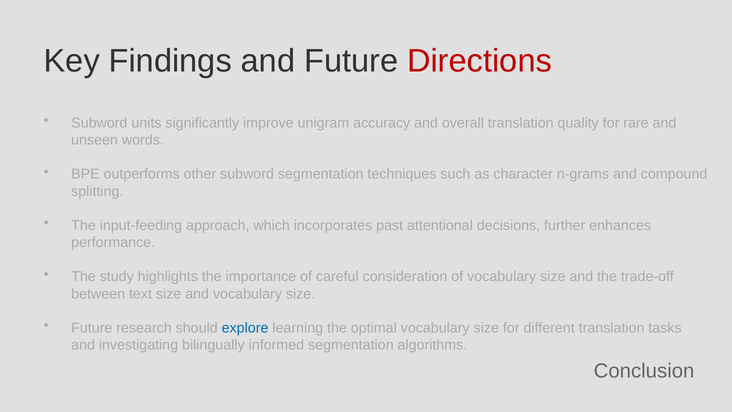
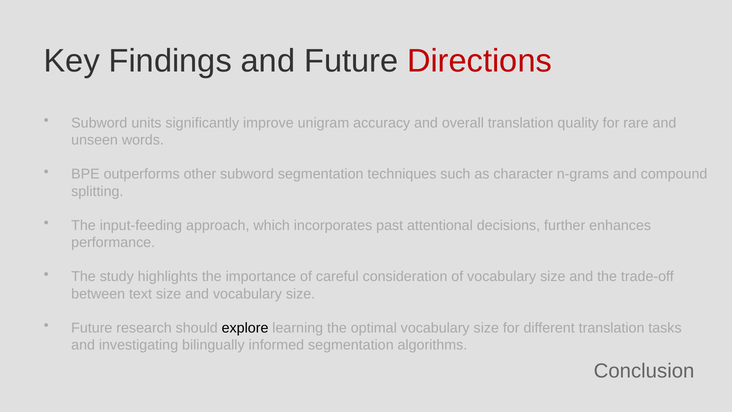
explore colour: blue -> black
